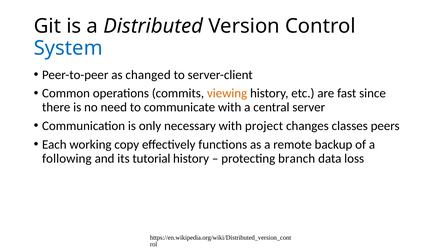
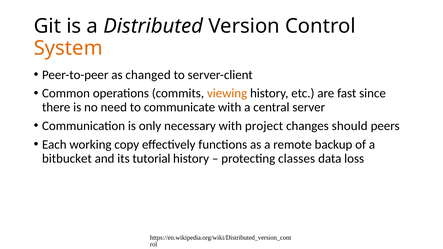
System colour: blue -> orange
classes: classes -> should
following: following -> bitbucket
branch: branch -> classes
